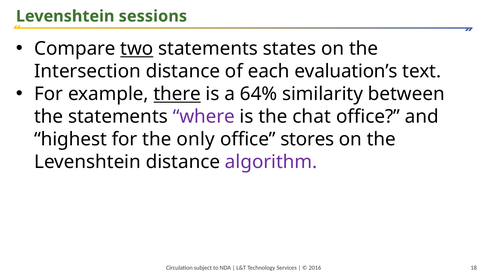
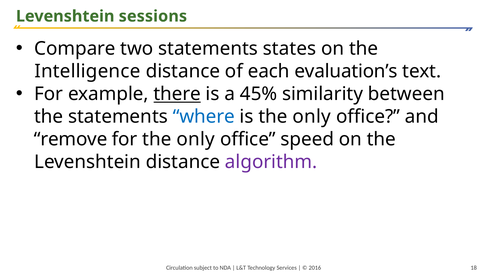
two underline: present -> none
Intersection: Intersection -> Intelligence
64%: 64% -> 45%
where colour: purple -> blue
is the chat: chat -> only
highest: highest -> remove
stores: stores -> speed
